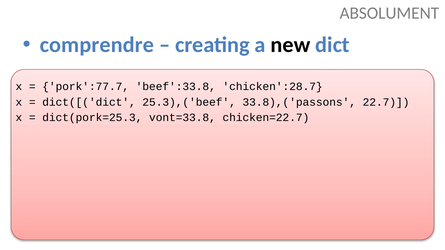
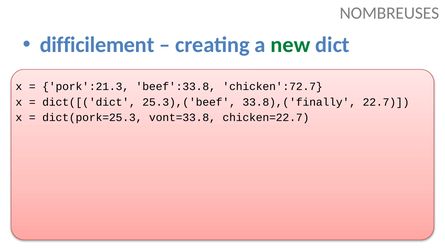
ABSOLUMENT: ABSOLUMENT -> NOMBREUSES
comprendre: comprendre -> difficilement
new colour: black -> green
pork':77.7: pork':77.7 -> pork':21.3
chicken':28.7: chicken':28.7 -> chicken':72.7
33.8),('passons: 33.8),('passons -> 33.8),('finally
